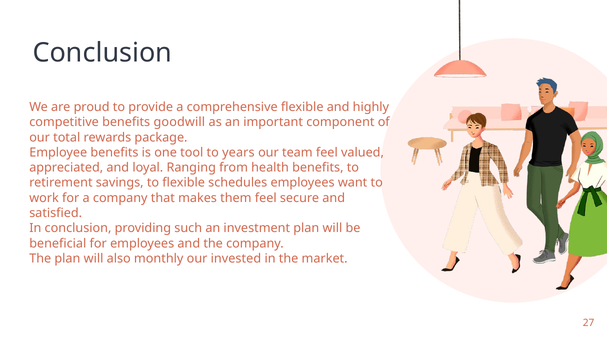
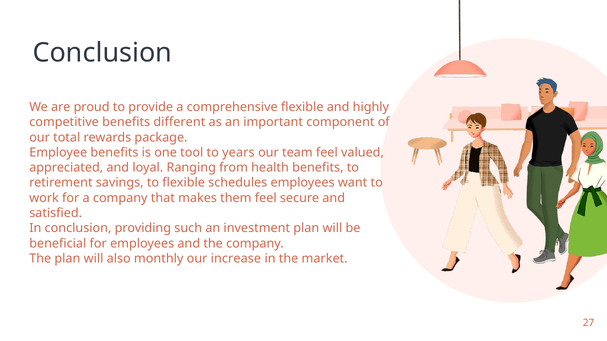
goodwill: goodwill -> different
invested: invested -> increase
